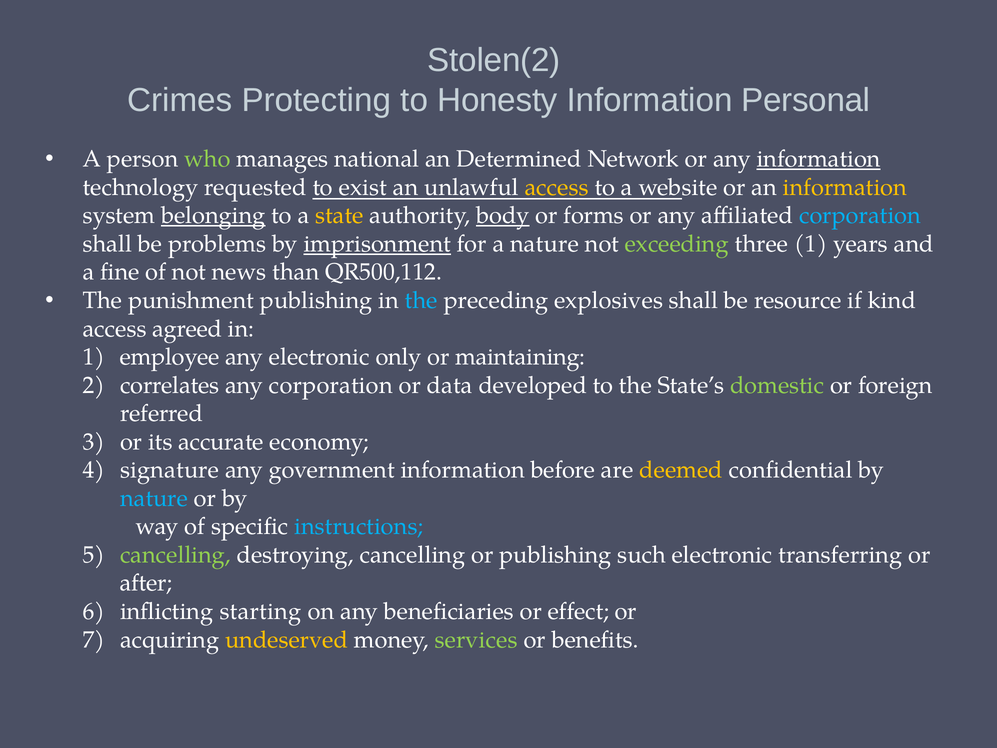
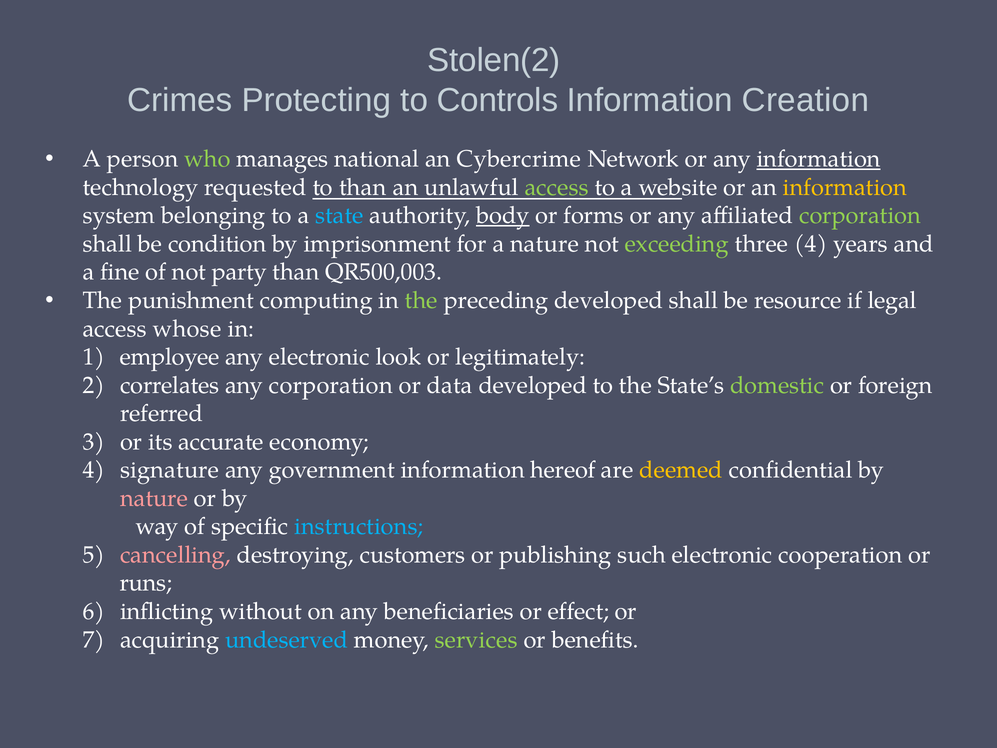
Honesty: Honesty -> Controls
Personal: Personal -> Creation
Determined: Determined -> Cybercrime
to exist: exist -> than
access at (557, 187) colour: yellow -> light green
belonging underline: present -> none
state colour: yellow -> light blue
corporation at (860, 216) colour: light blue -> light green
problems: problems -> condition
imprisonment underline: present -> none
three 1: 1 -> 4
news: news -> party
QR500,112: QR500,112 -> QR500,003
punishment publishing: publishing -> computing
the at (421, 300) colour: light blue -> light green
preceding explosives: explosives -> developed
kind: kind -> legal
agreed: agreed -> whose
only: only -> look
maintaining: maintaining -> legitimately
before: before -> hereof
nature at (154, 498) colour: light blue -> pink
cancelling at (175, 555) colour: light green -> pink
destroying cancelling: cancelling -> customers
transferring: transferring -> cooperation
after: after -> runs
starting: starting -> without
undeserved colour: yellow -> light blue
